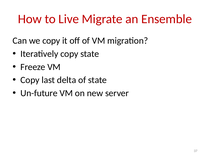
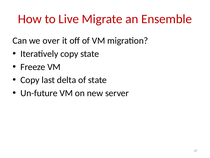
we copy: copy -> over
